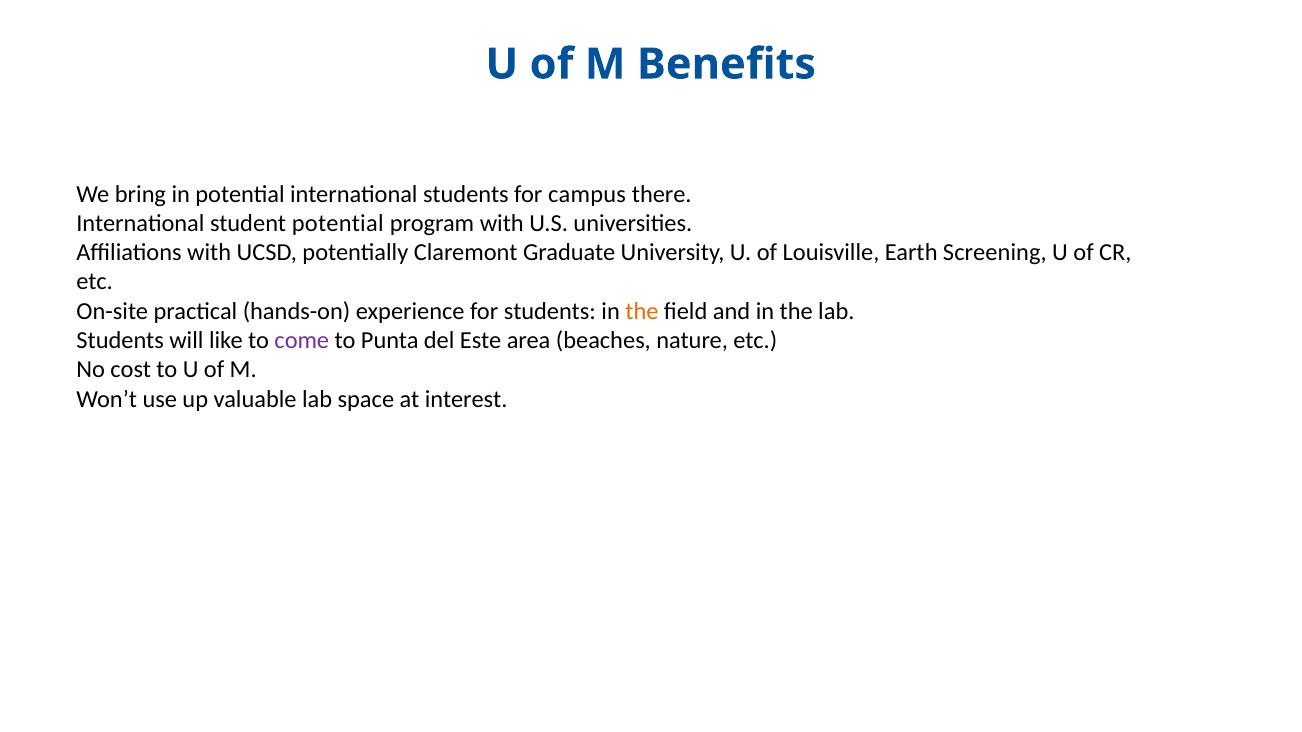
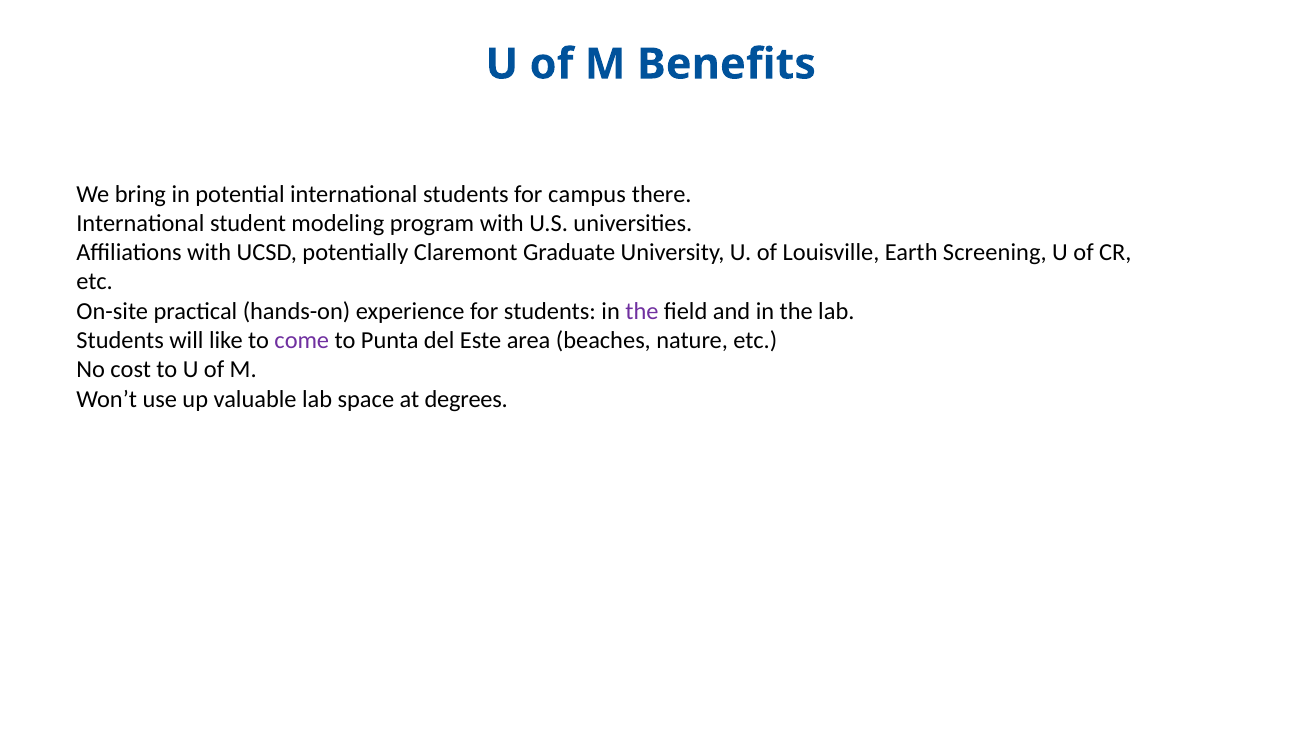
student potential: potential -> modeling
the at (642, 311) colour: orange -> purple
interest: interest -> degrees
